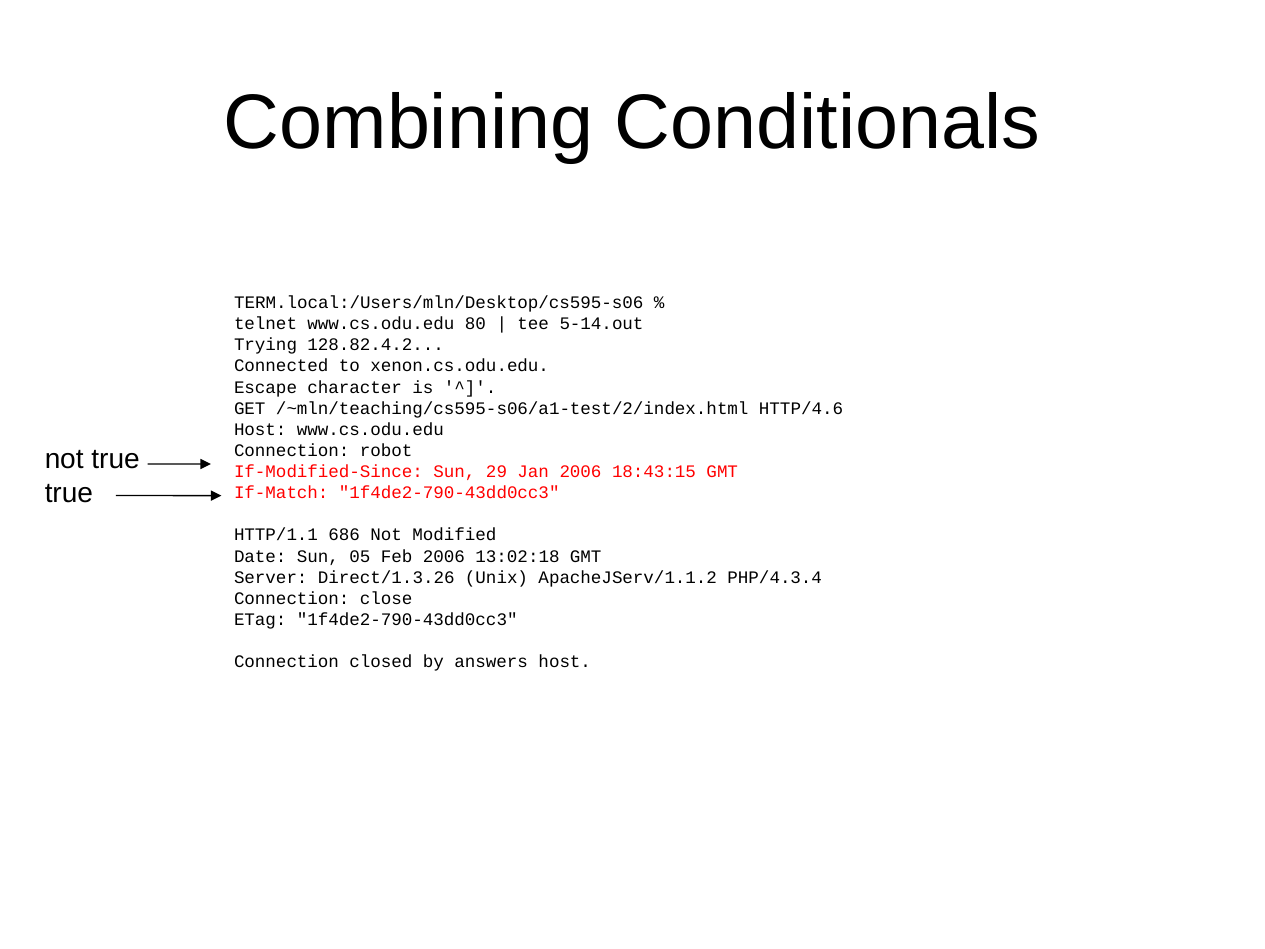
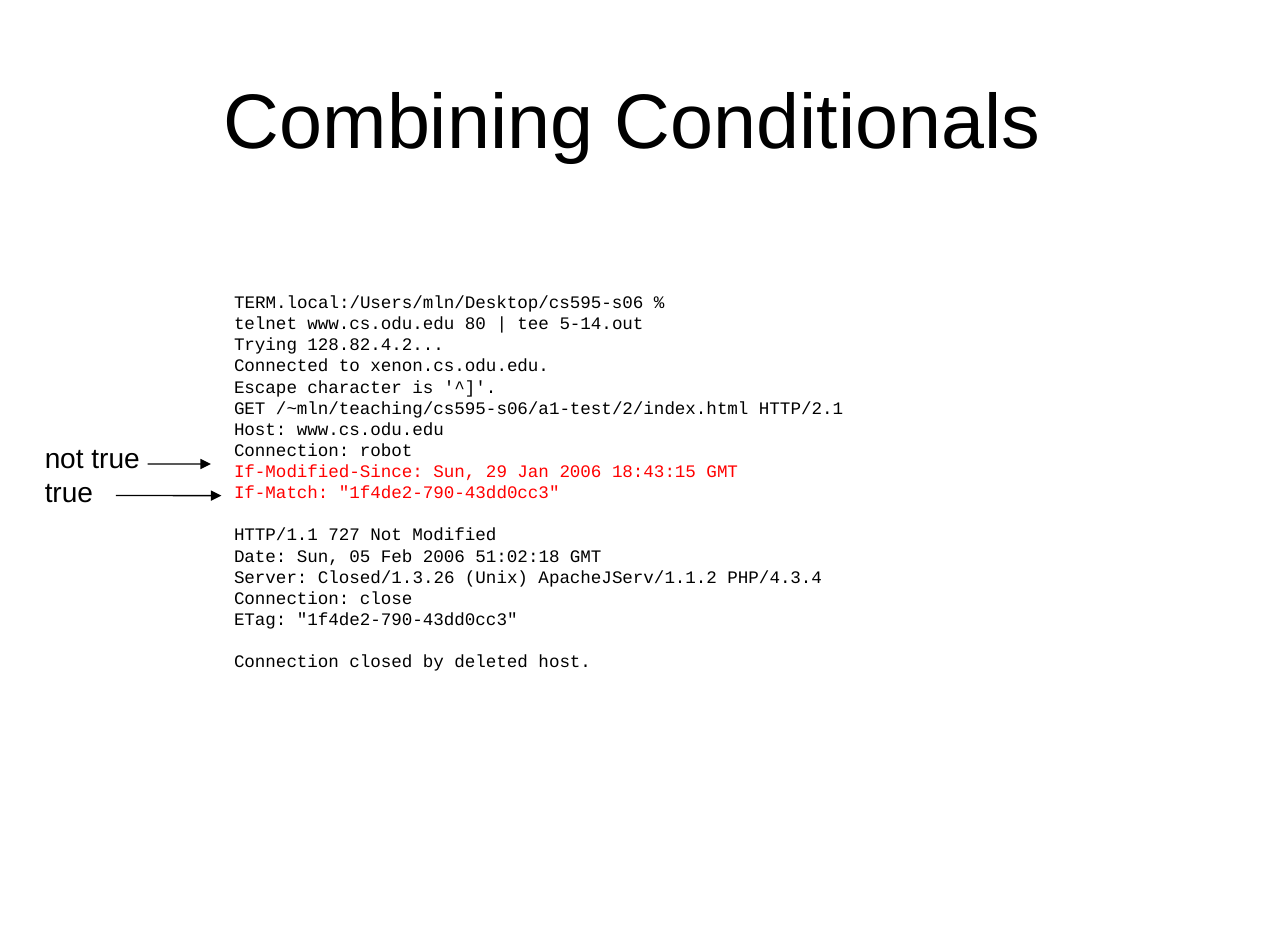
HTTP/4.6: HTTP/4.6 -> HTTP/2.1
686: 686 -> 727
13:02:18: 13:02:18 -> 51:02:18
Direct/1.3.26: Direct/1.3.26 -> Closed/1.3.26
answers: answers -> deleted
